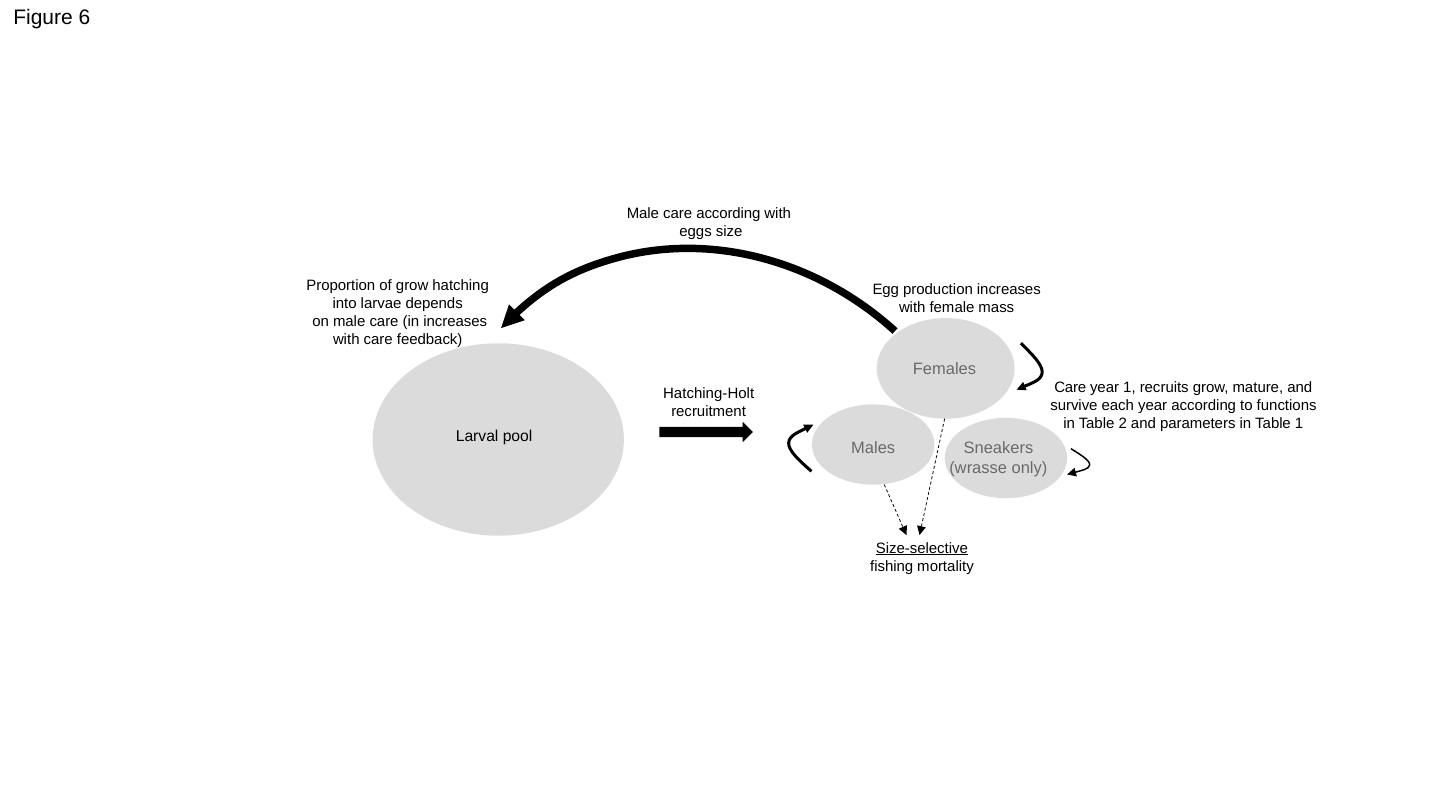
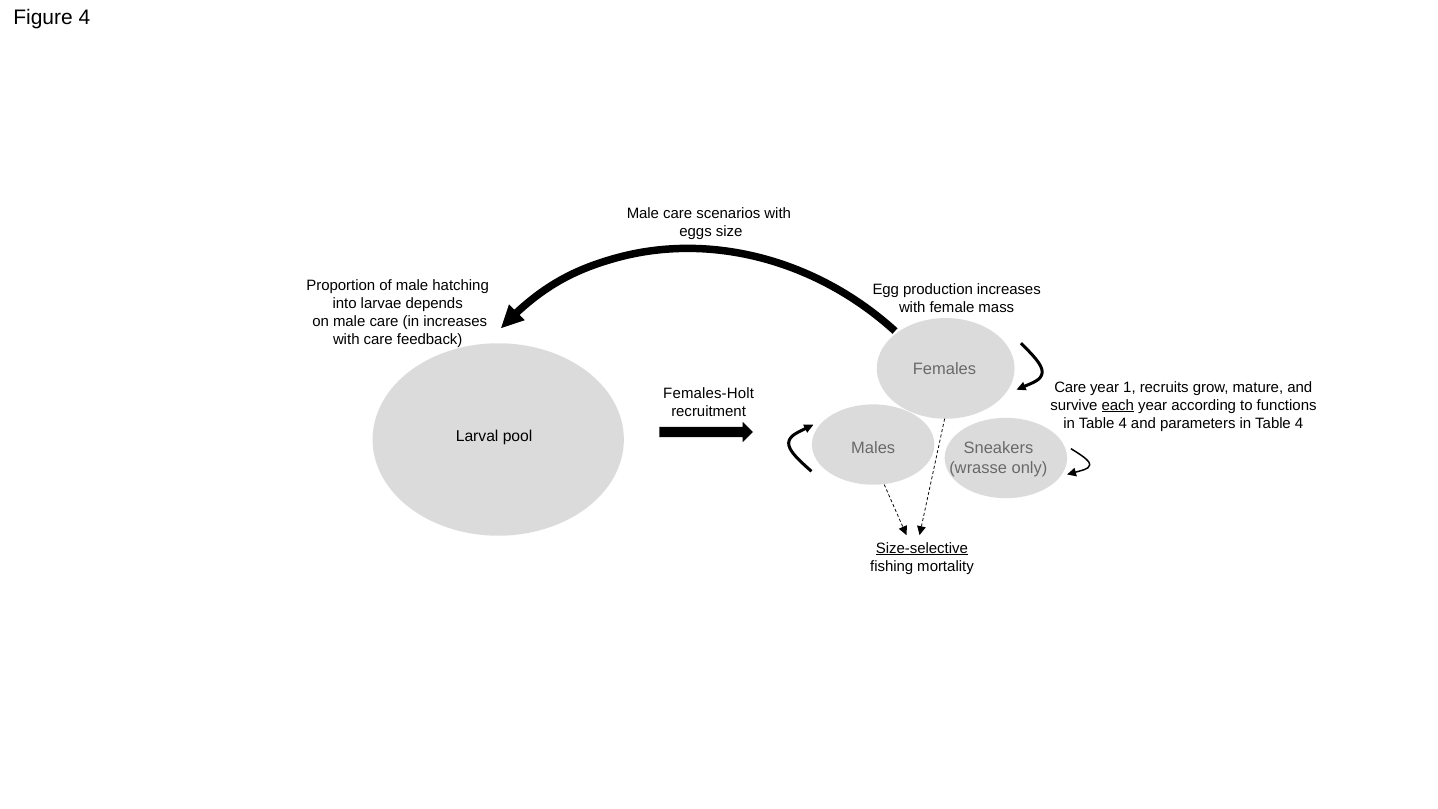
Figure 6: 6 -> 4
care according: according -> scenarios
of grow: grow -> male
Hatching-Holt: Hatching-Holt -> Females-Holt
each underline: none -> present
2 at (1123, 423): 2 -> 4
parameters in Table 1: 1 -> 4
